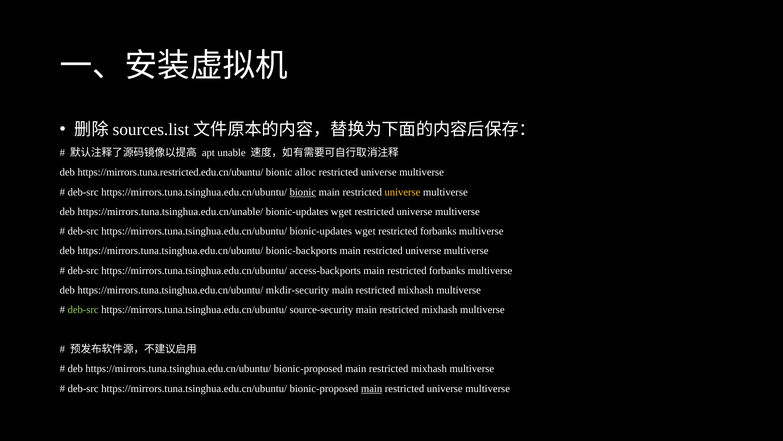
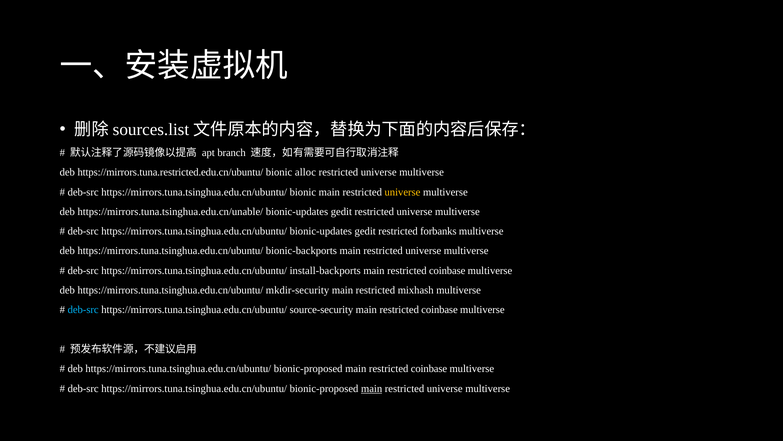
unable: unable -> branch
bionic at (303, 192) underline: present -> none
wget at (341, 211): wget -> gedit
https://mirrors.tuna.tsinghua.edu.cn/ubuntu/ bionic-updates wget: wget -> gedit
access-backports: access-backports -> install-backports
forbanks at (447, 270): forbanks -> coinbase
deb-src at (83, 310) colour: light green -> light blue
mixhash at (440, 310): mixhash -> coinbase
bionic-proposed main restricted mixhash: mixhash -> coinbase
